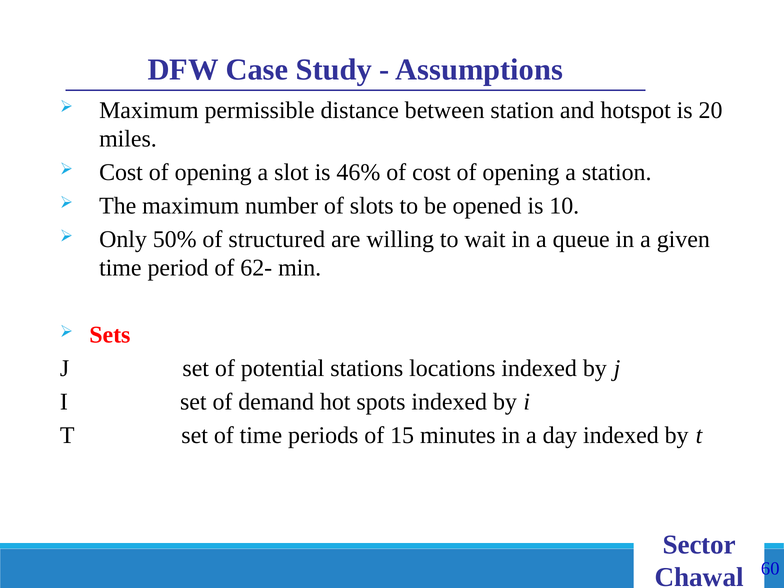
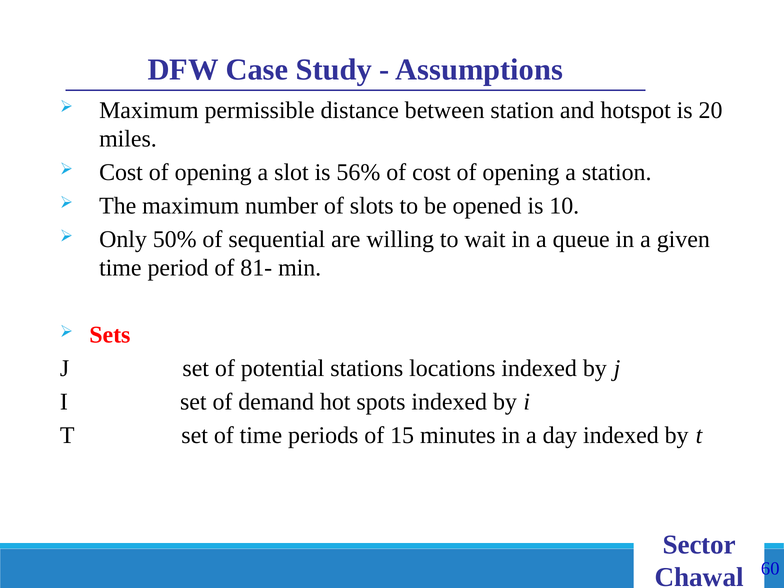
46%: 46% -> 56%
structured: structured -> sequential
62-: 62- -> 81-
